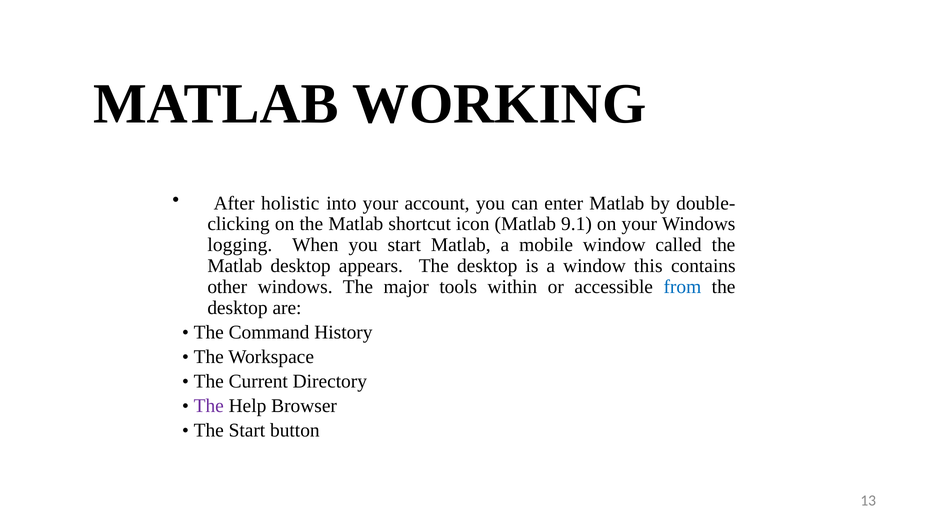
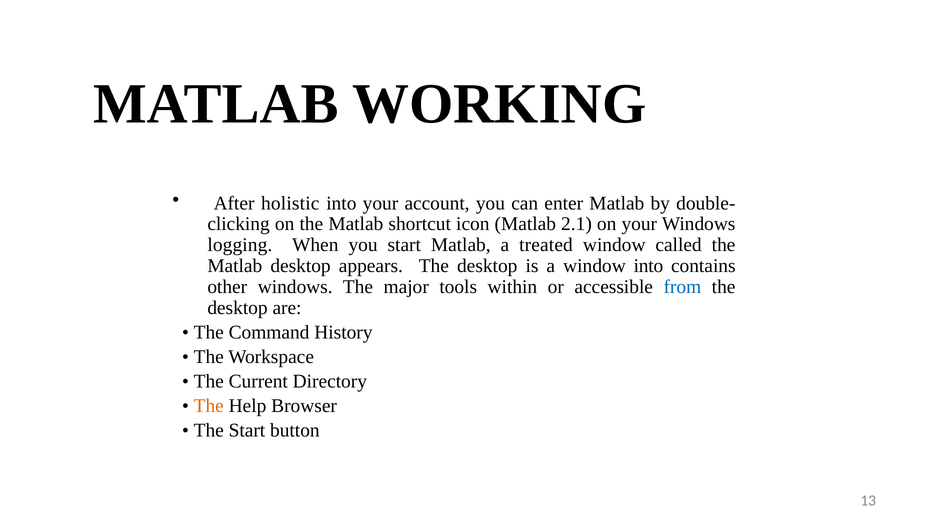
9.1: 9.1 -> 2.1
mobile: mobile -> treated
window this: this -> into
The at (209, 406) colour: purple -> orange
